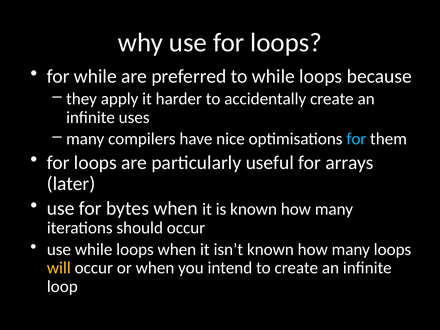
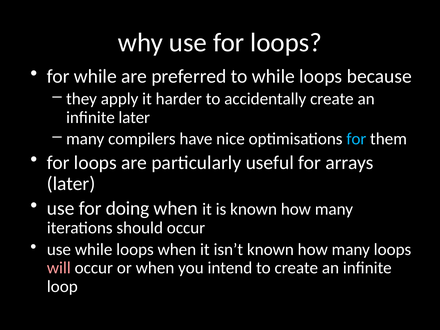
infinite uses: uses -> later
bytes: bytes -> doing
will colour: yellow -> pink
